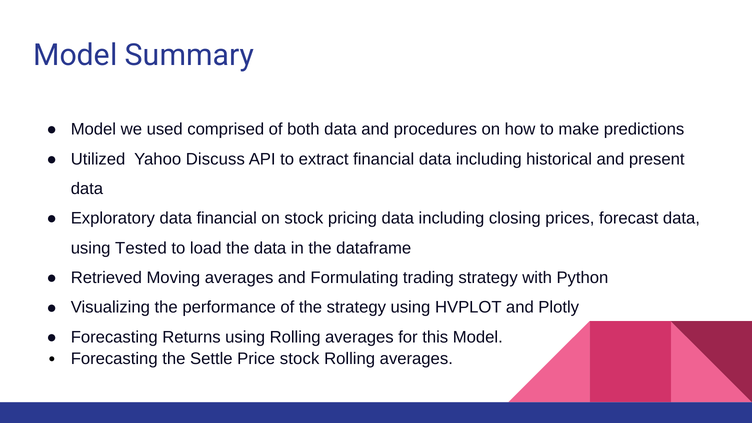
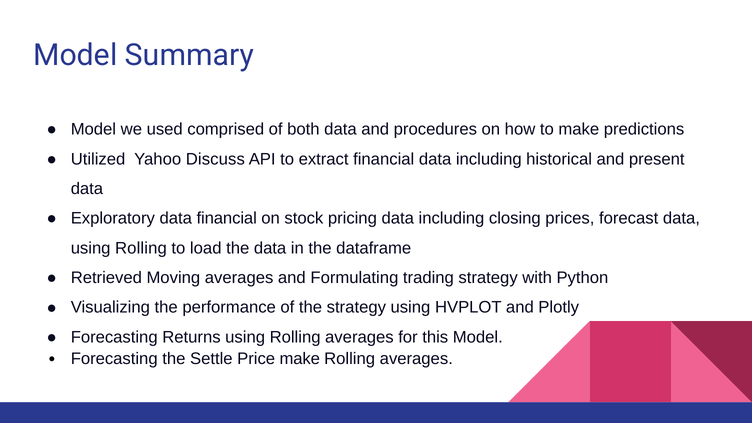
Tested at (141, 248): Tested -> Rolling
Price stock: stock -> make
